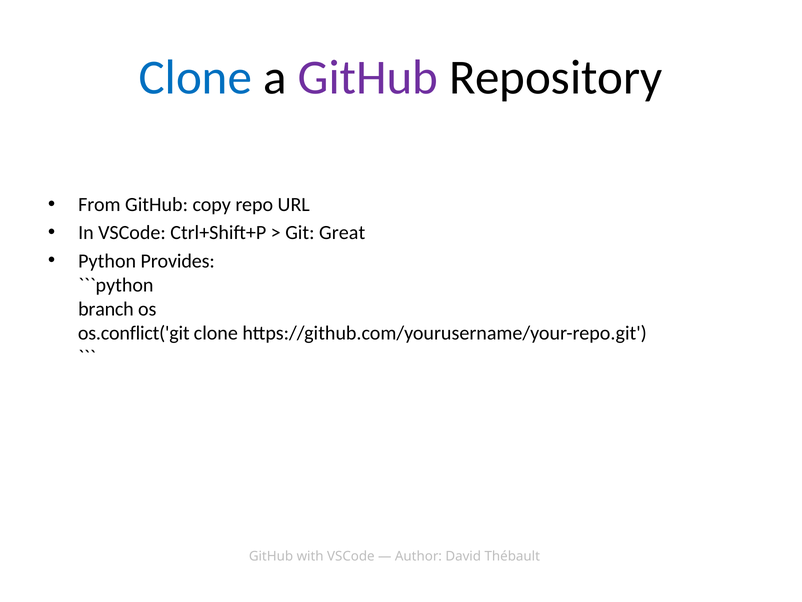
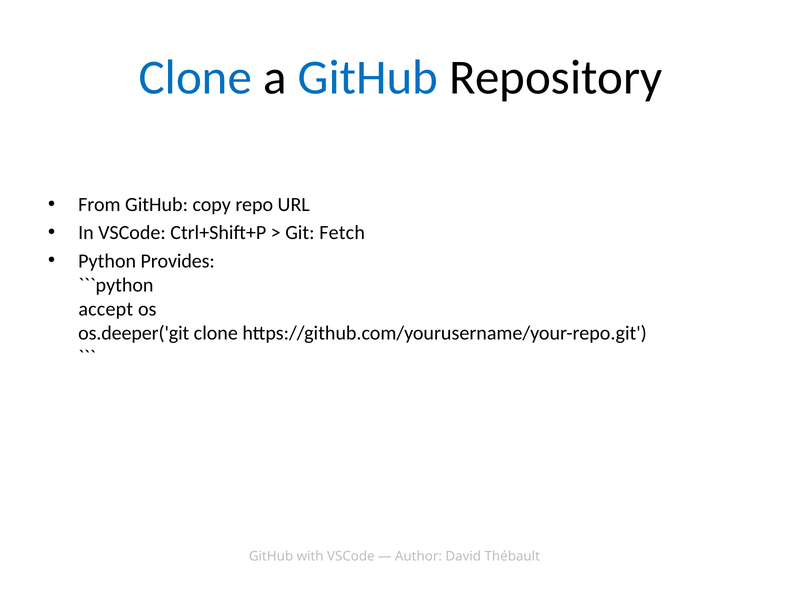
GitHub at (368, 78) colour: purple -> blue
Great: Great -> Fetch
branch: branch -> accept
os.conflict('git: os.conflict('git -> os.deeper('git
